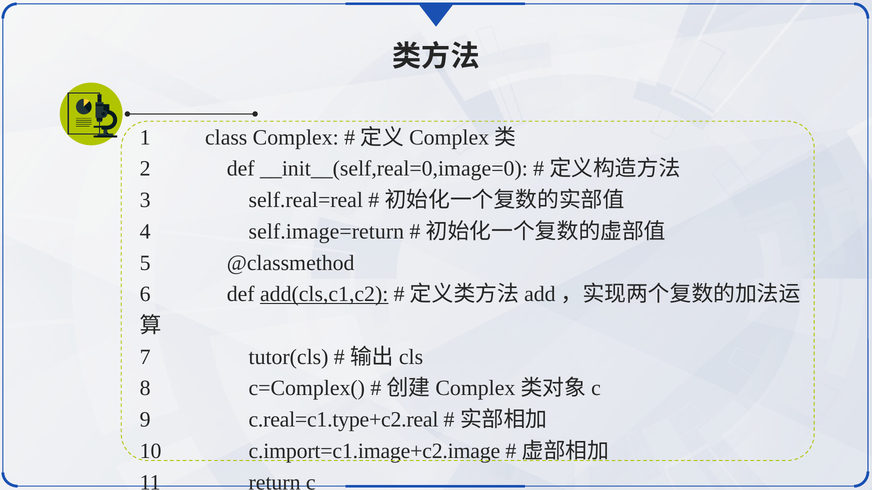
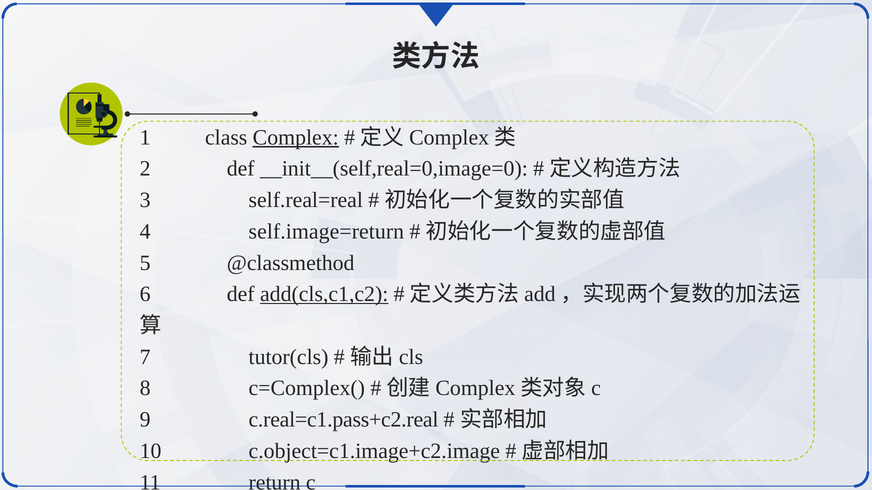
Complex underline: none -> present
c.real=c1.type+c2.real: c.real=c1.type+c2.real -> c.real=c1.pass+c2.real
c.import=c1.image+c2.image: c.import=c1.image+c2.image -> c.object=c1.image+c2.image
